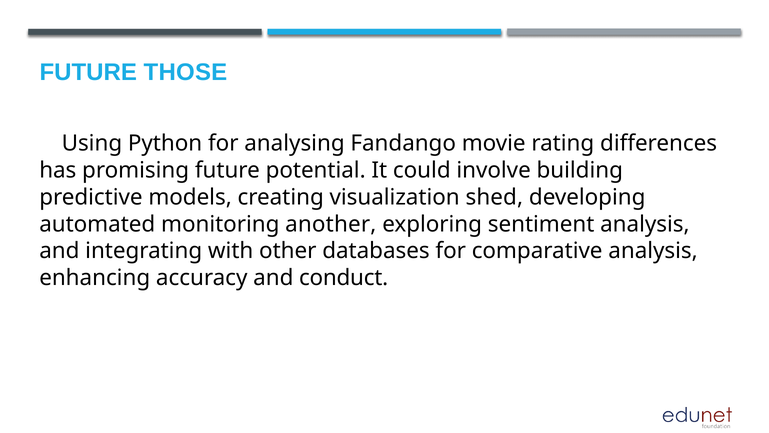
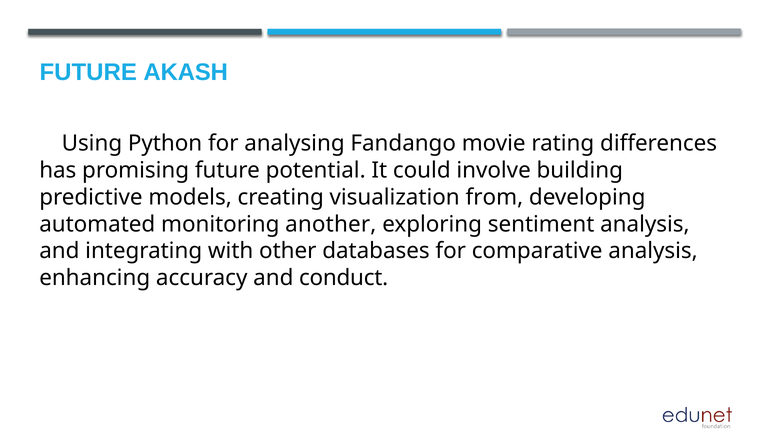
THOSE: THOSE -> AKASH
shed: shed -> from
